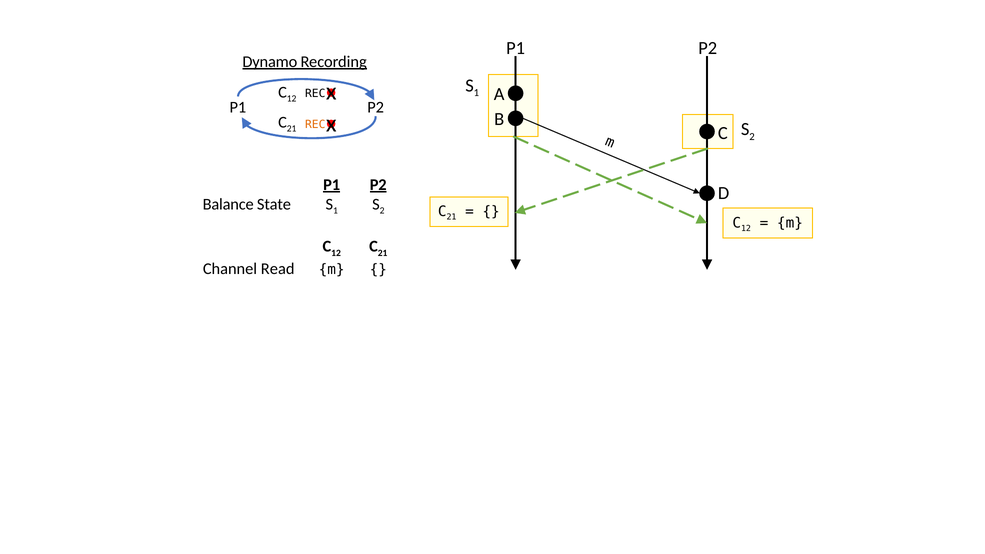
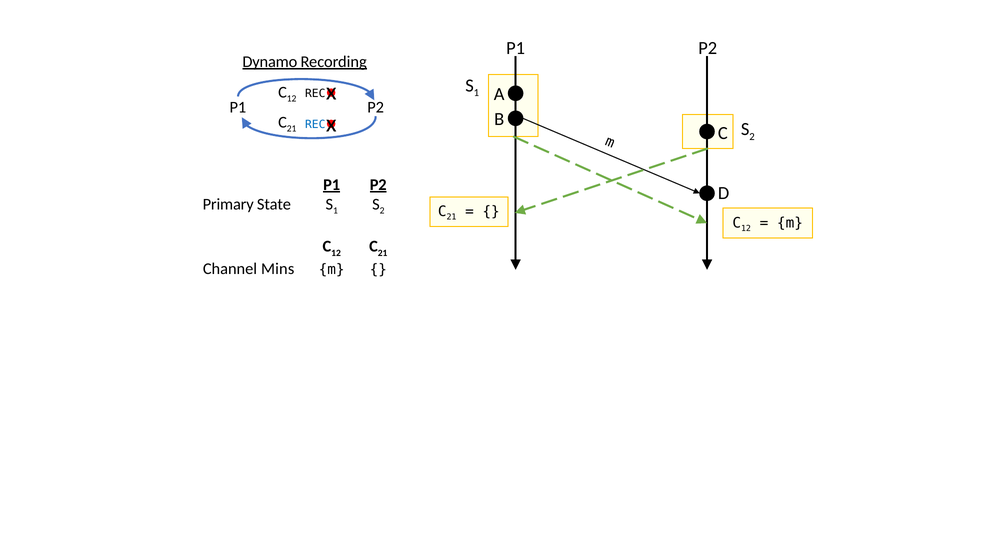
REC at (315, 125) colour: orange -> blue
Balance: Balance -> Primary
Read: Read -> Mins
